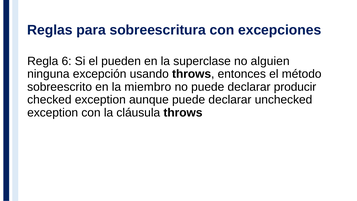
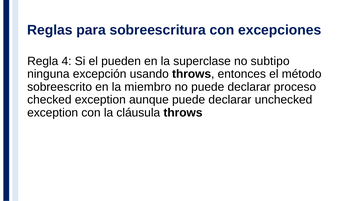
6: 6 -> 4
alguien: alguien -> subtipo
producir: producir -> proceso
